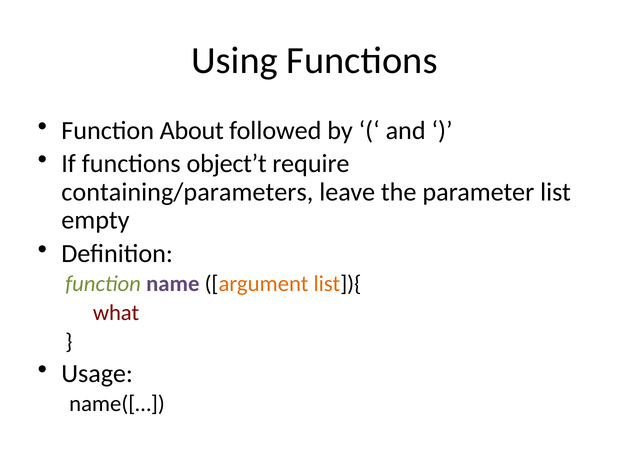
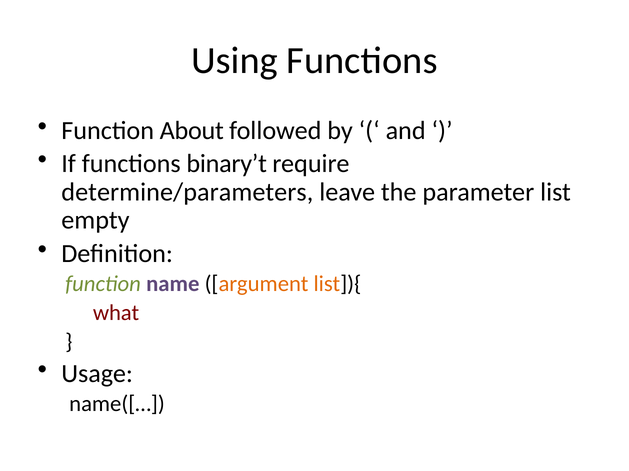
object’t: object’t -> binary’t
containing/parameters: containing/parameters -> determine/parameters
